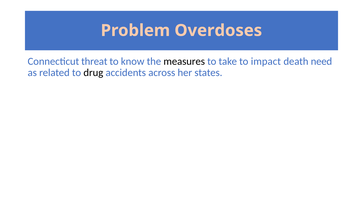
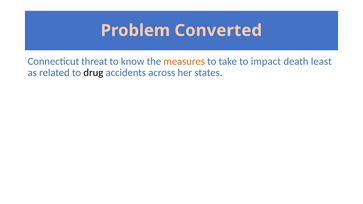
Overdoses: Overdoses -> Converted
measures colour: black -> orange
need: need -> least
